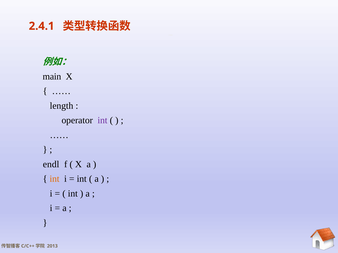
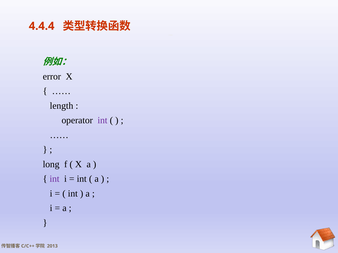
2.4.1: 2.4.1 -> 4.4.4
main: main -> error
endl: endl -> long
int at (55, 179) colour: orange -> purple
